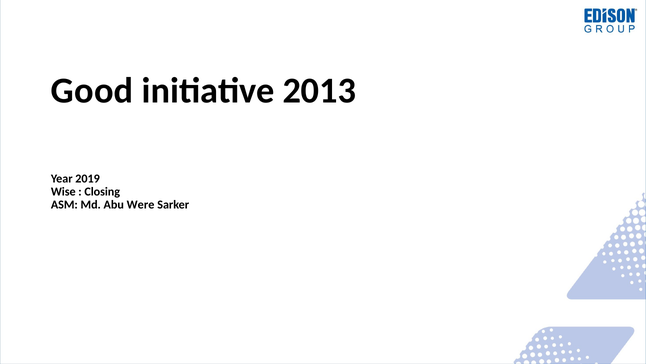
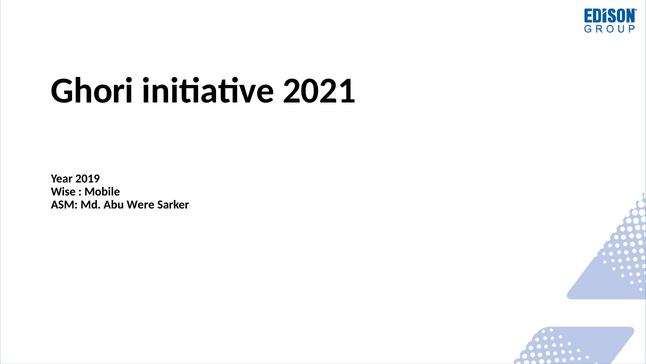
Good: Good -> Ghori
2013: 2013 -> 2021
Closing: Closing -> Mobile
